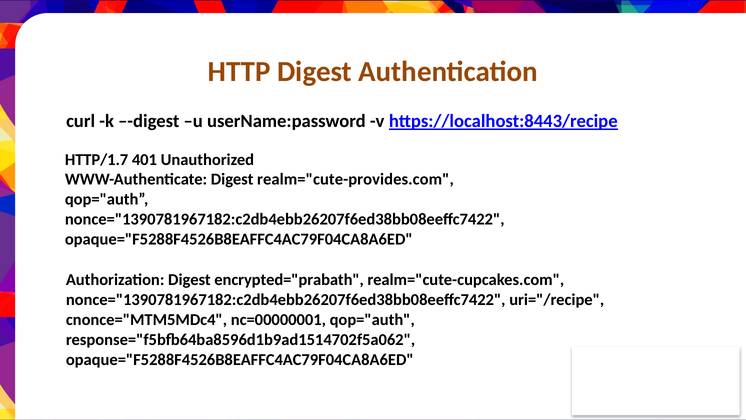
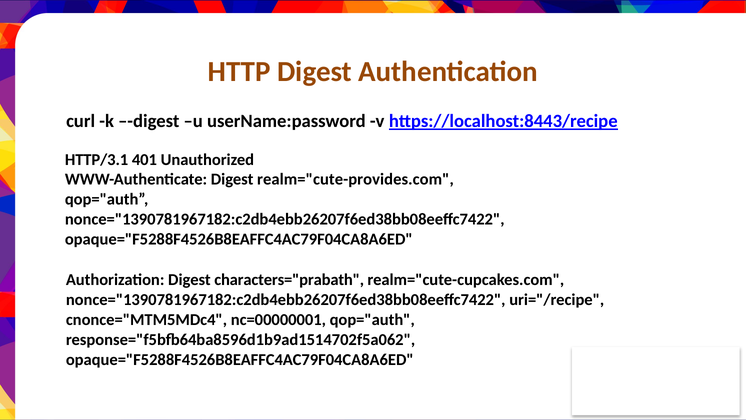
HTTP/1.7: HTTP/1.7 -> HTTP/3.1
encrypted="prabath: encrypted="prabath -> characters="prabath
